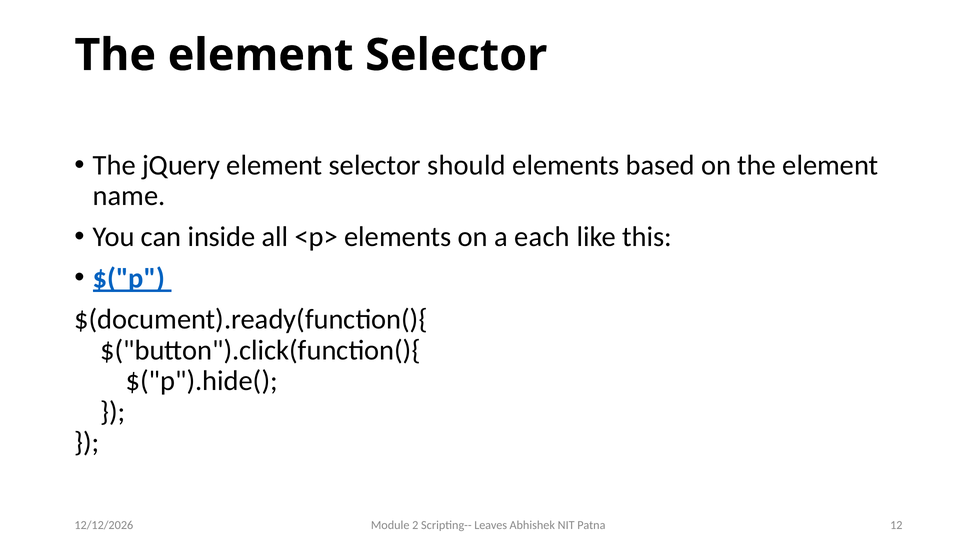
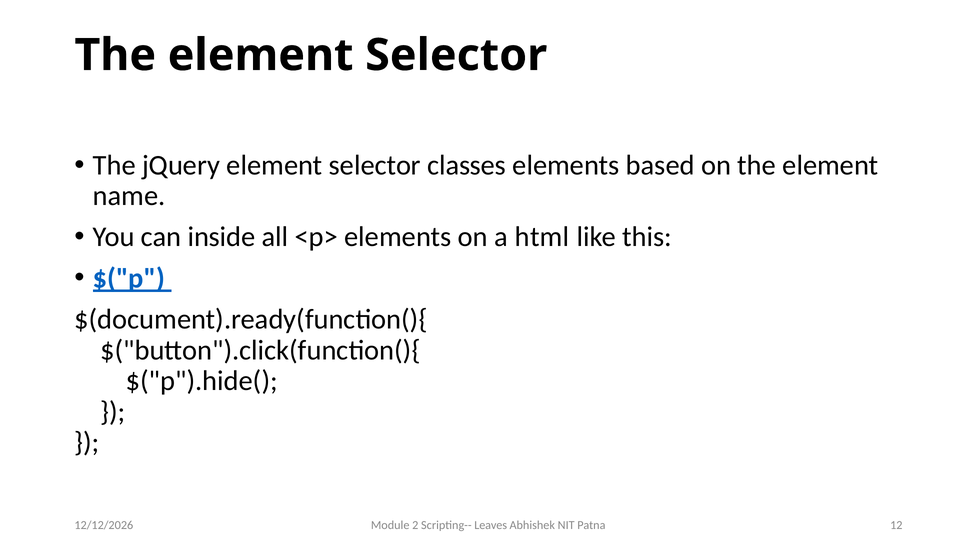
should: should -> classes
each: each -> html
